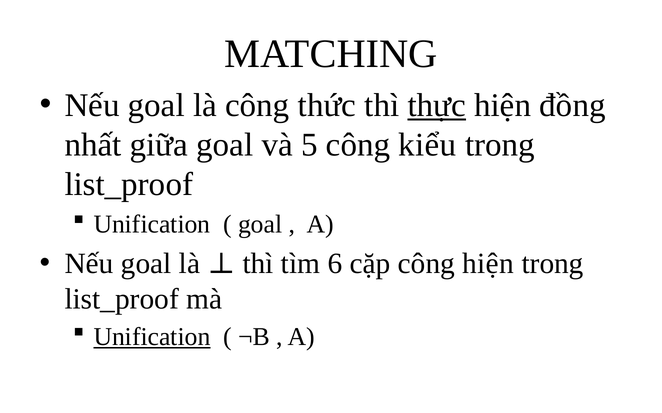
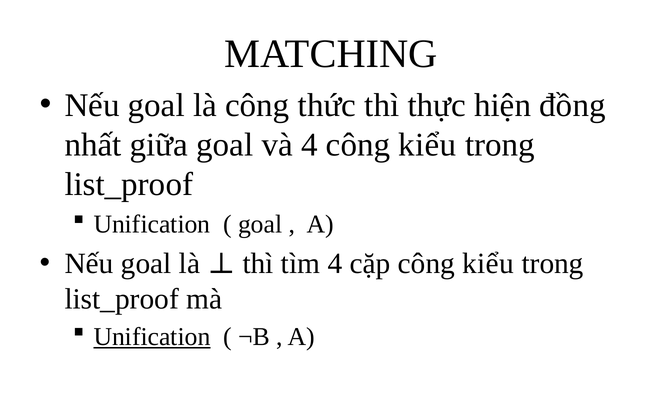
thực underline: present -> none
và 5: 5 -> 4
tìm 6: 6 -> 4
cặp công hiện: hiện -> kiểu
